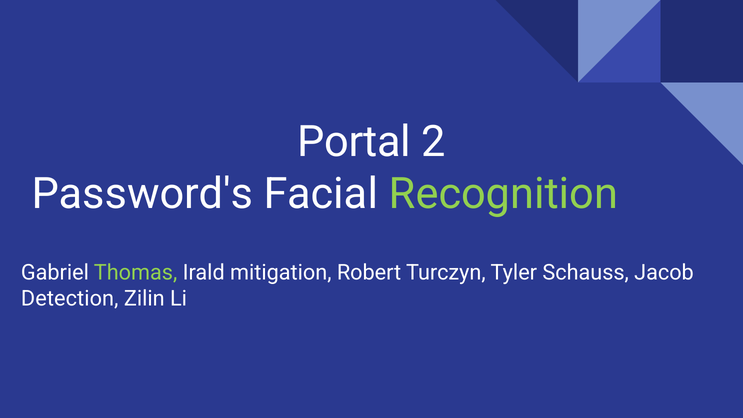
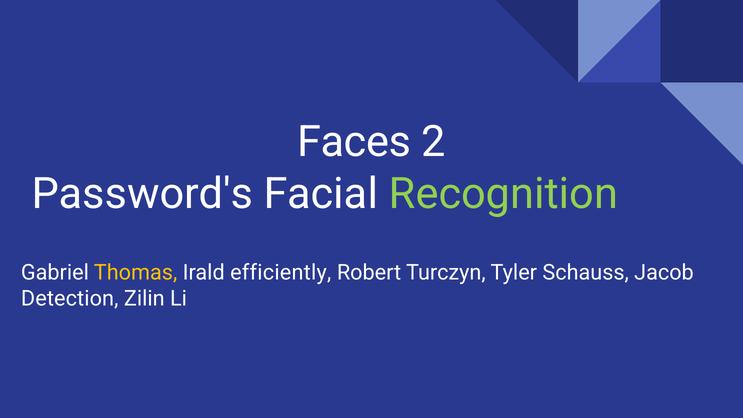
Portal: Portal -> Faces
Thomas colour: light green -> yellow
mitigation: mitigation -> efficiently
